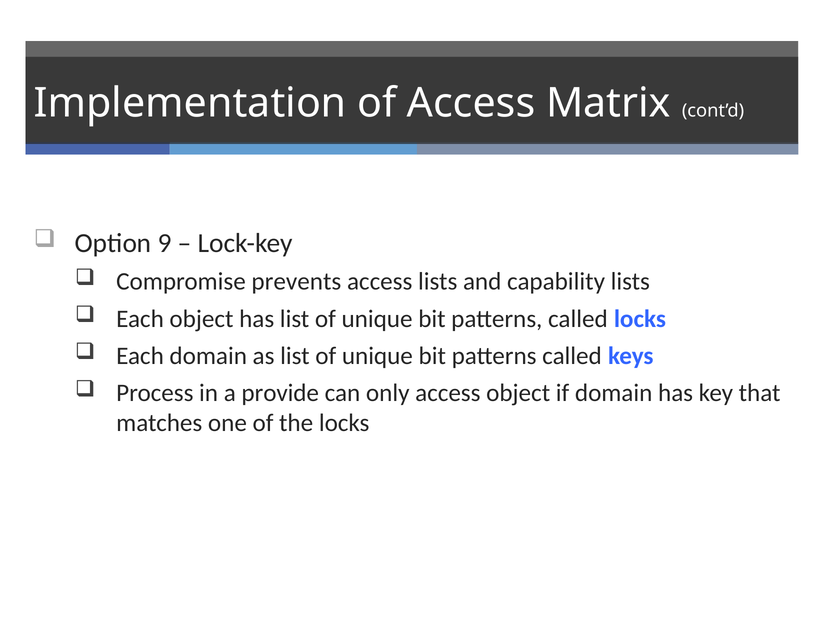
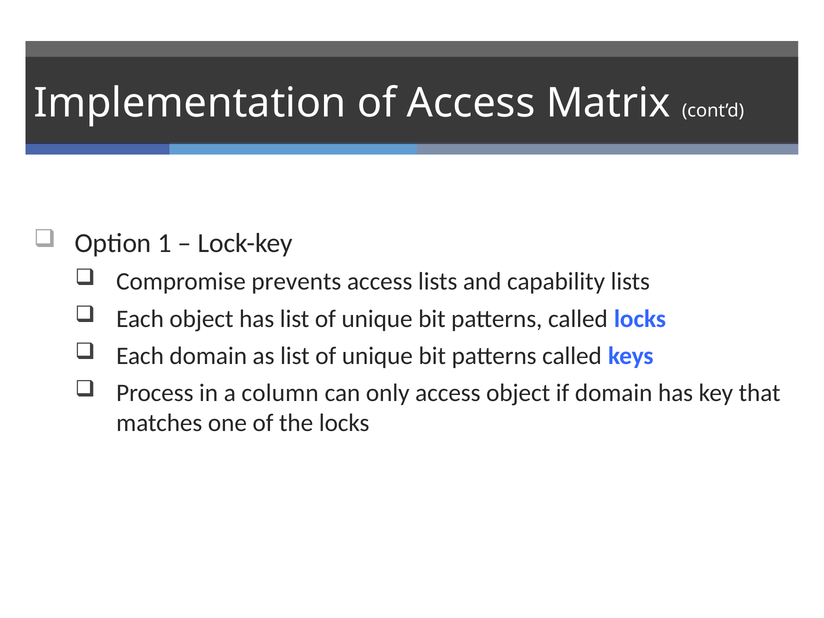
9: 9 -> 1
provide: provide -> column
